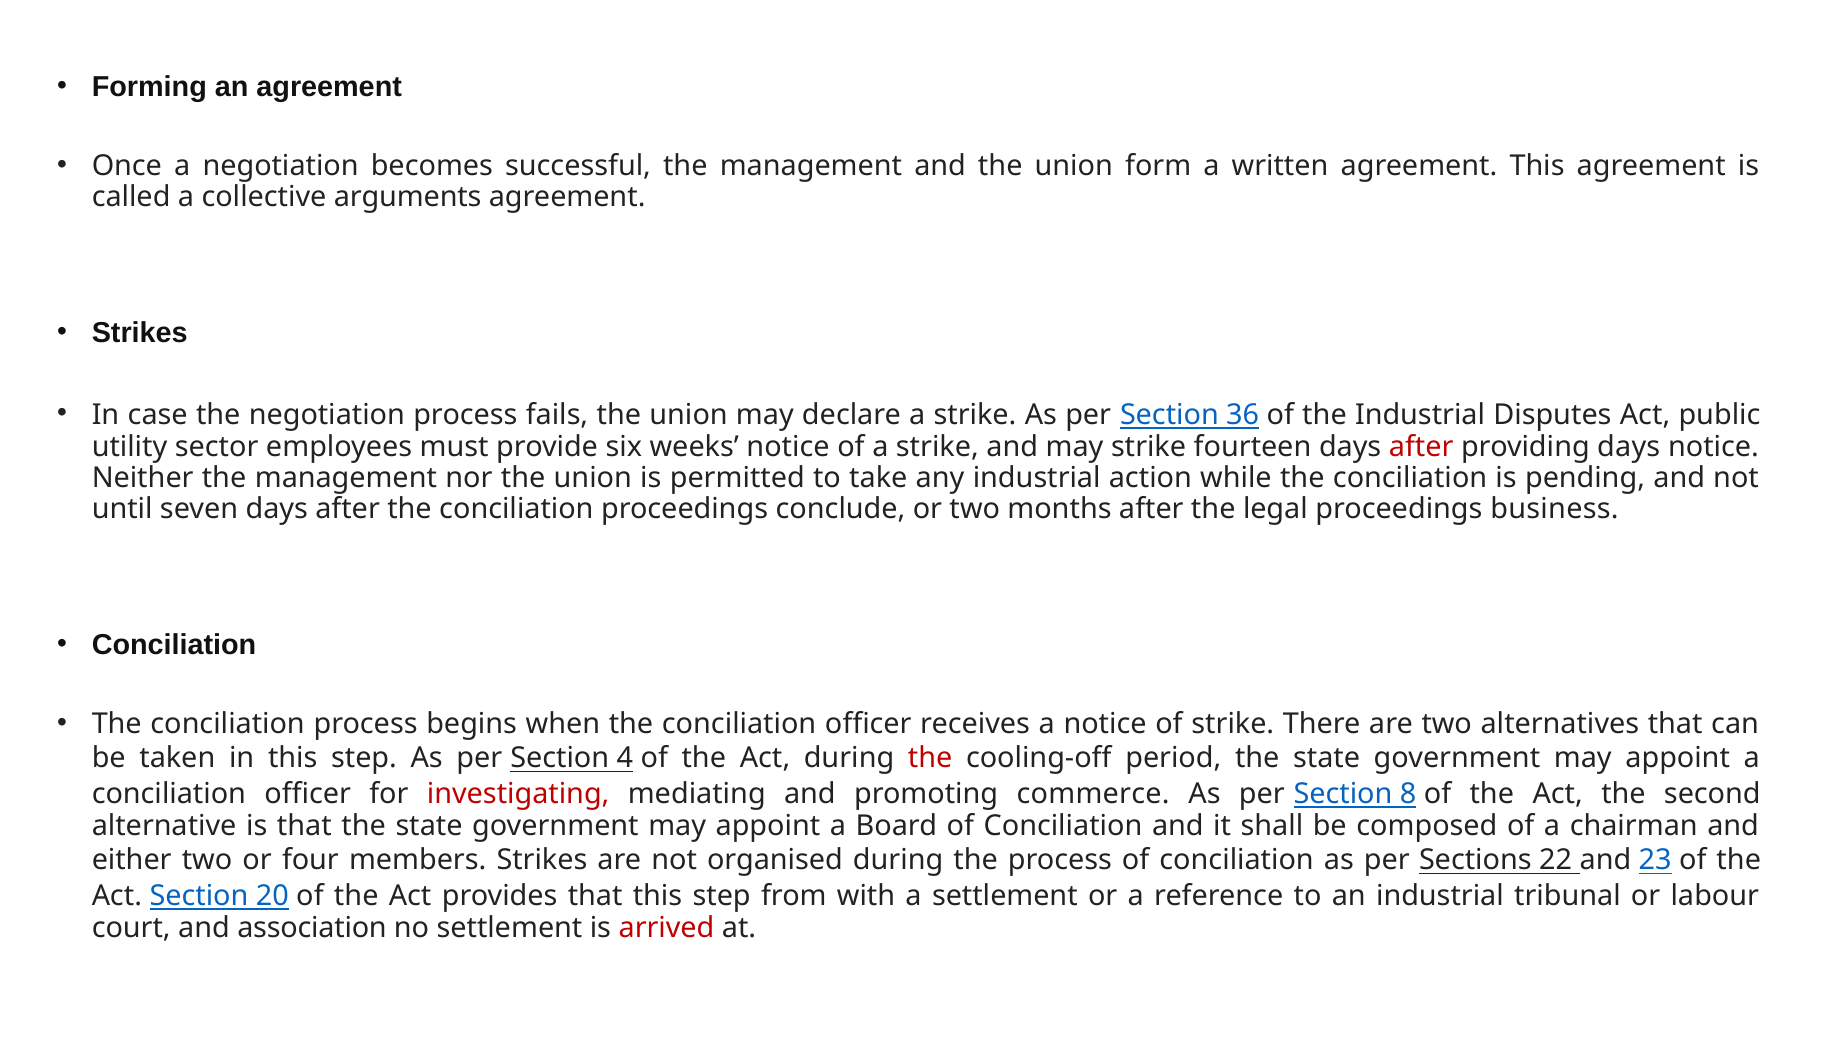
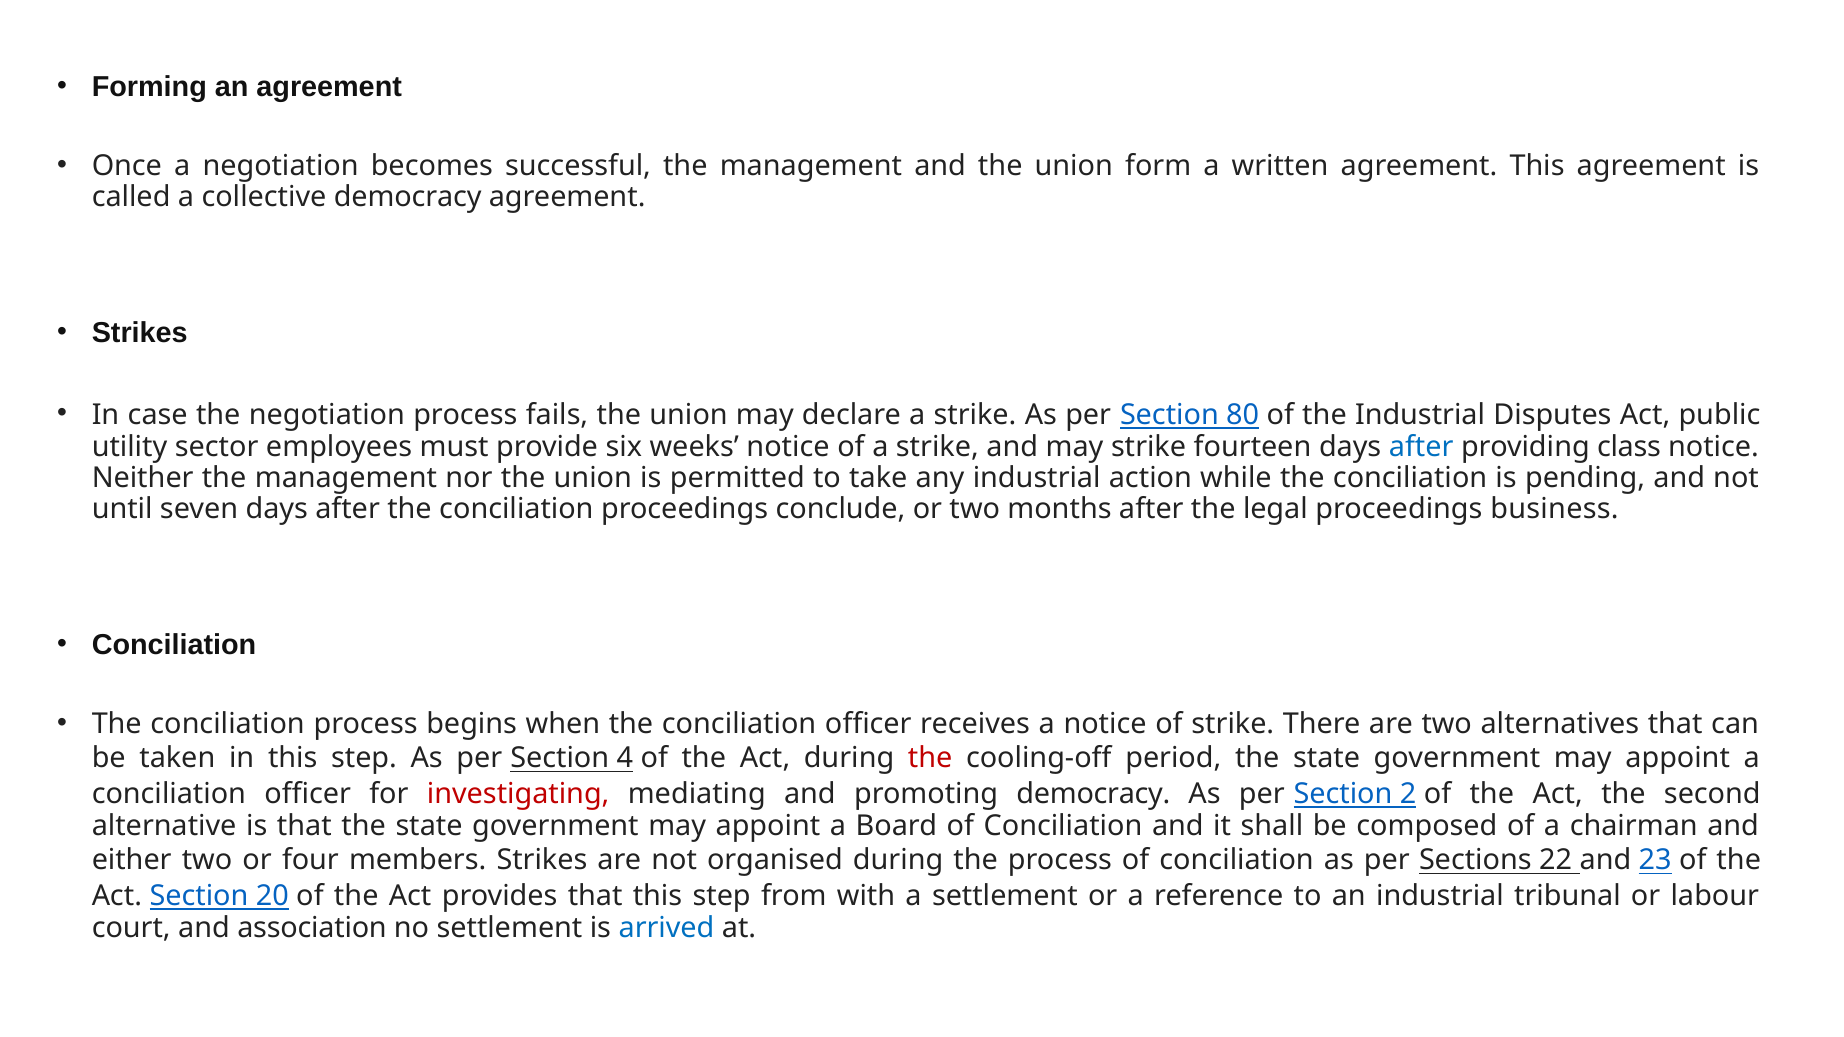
collective arguments: arguments -> democracy
36: 36 -> 80
after at (1421, 447) colour: red -> blue
providing days: days -> class
promoting commerce: commerce -> democracy
8: 8 -> 2
arrived colour: red -> blue
